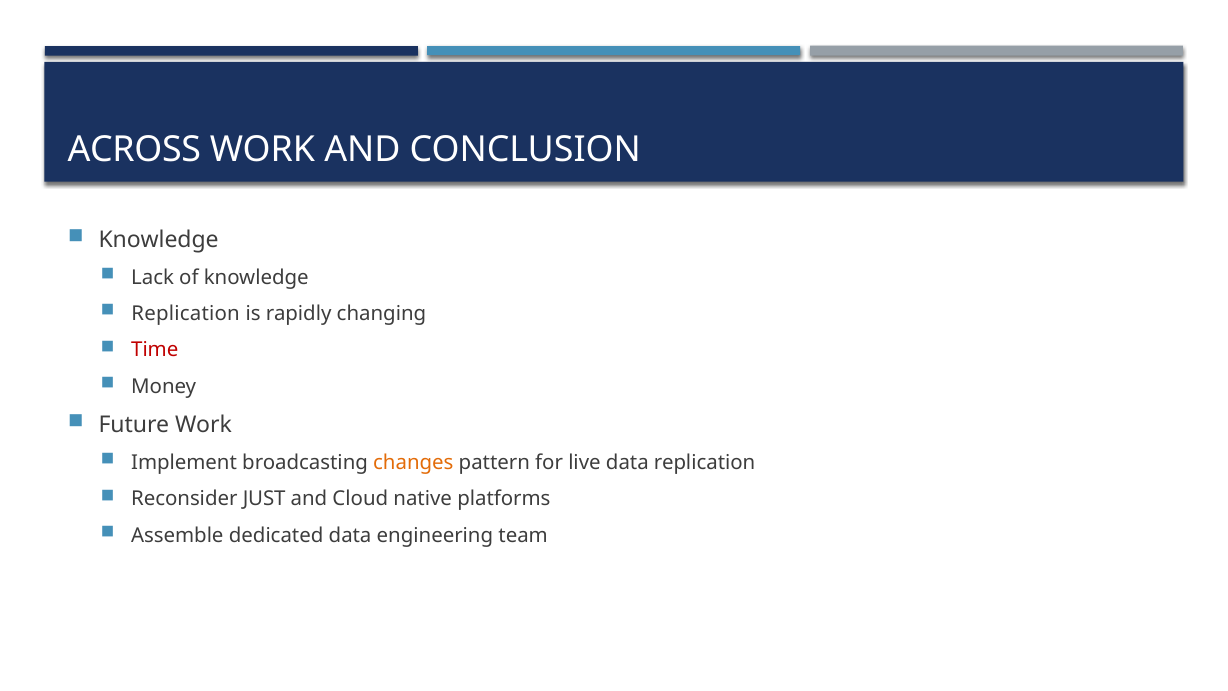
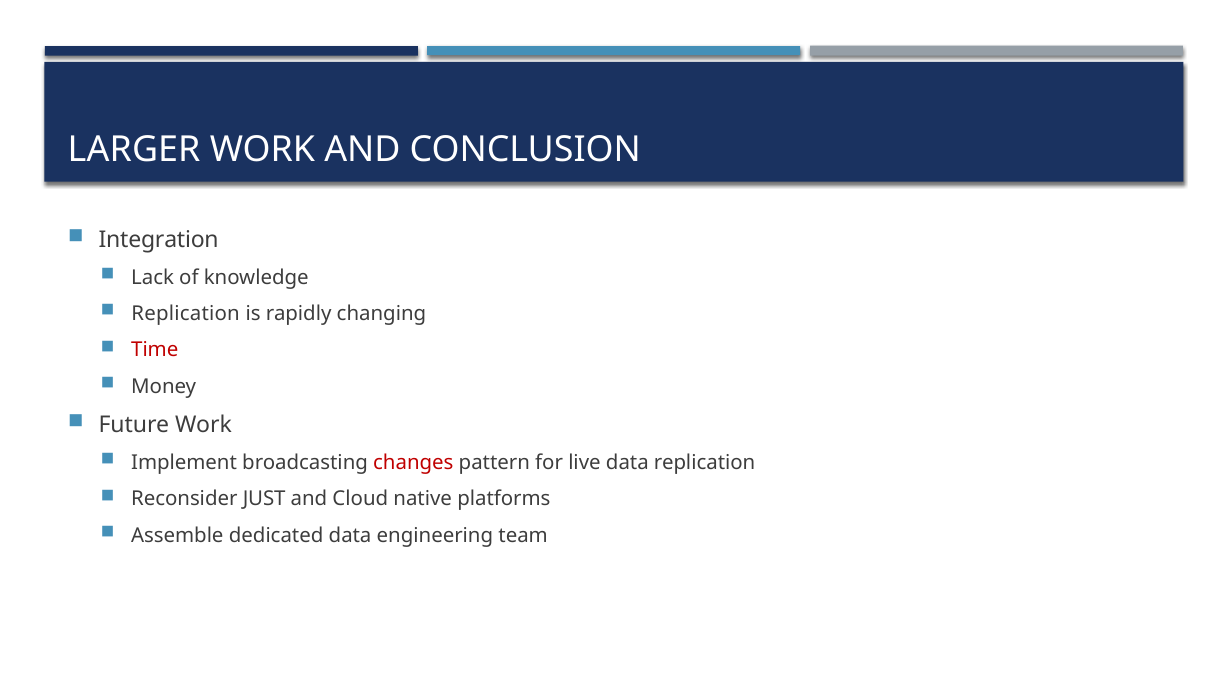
ACROSS: ACROSS -> LARGER
Knowledge at (159, 240): Knowledge -> Integration
changes colour: orange -> red
